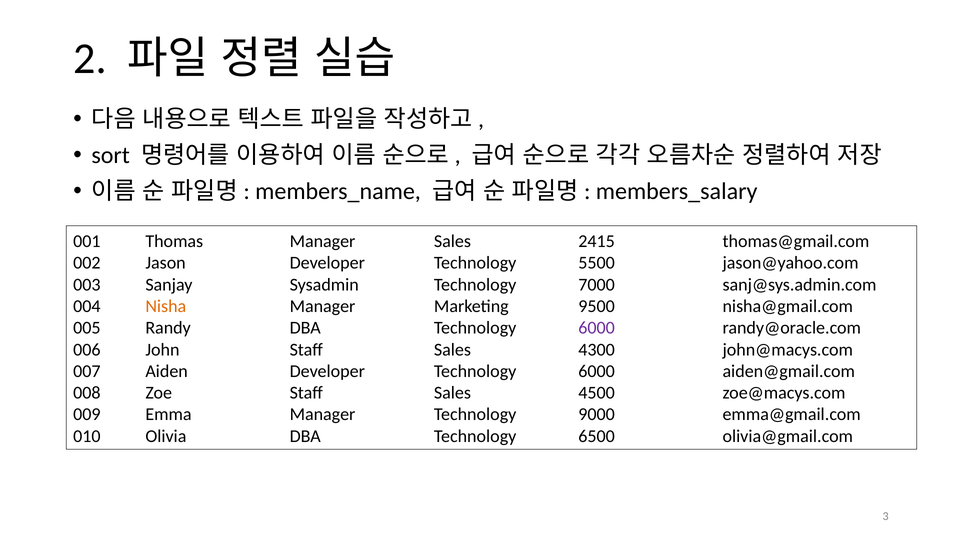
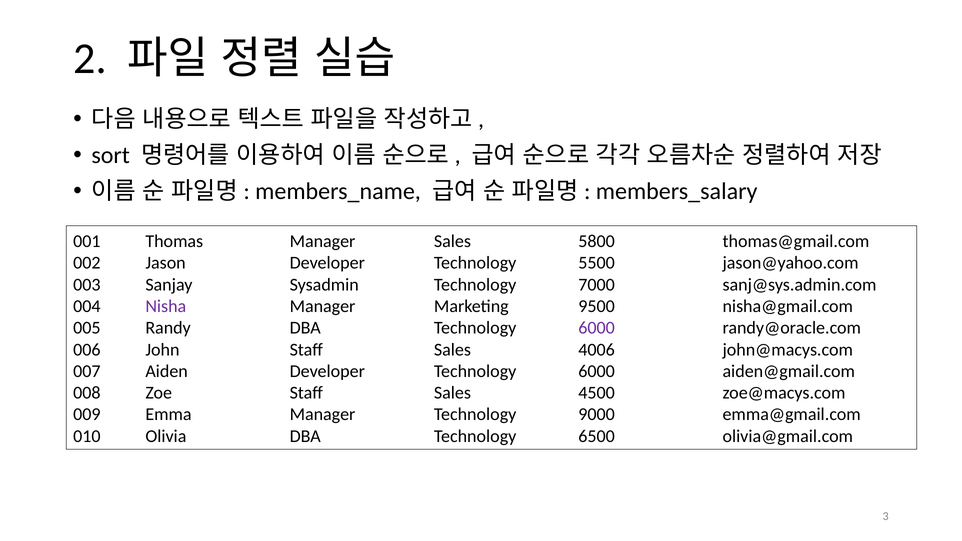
2415: 2415 -> 5800
Nisha colour: orange -> purple
4300: 4300 -> 4006
